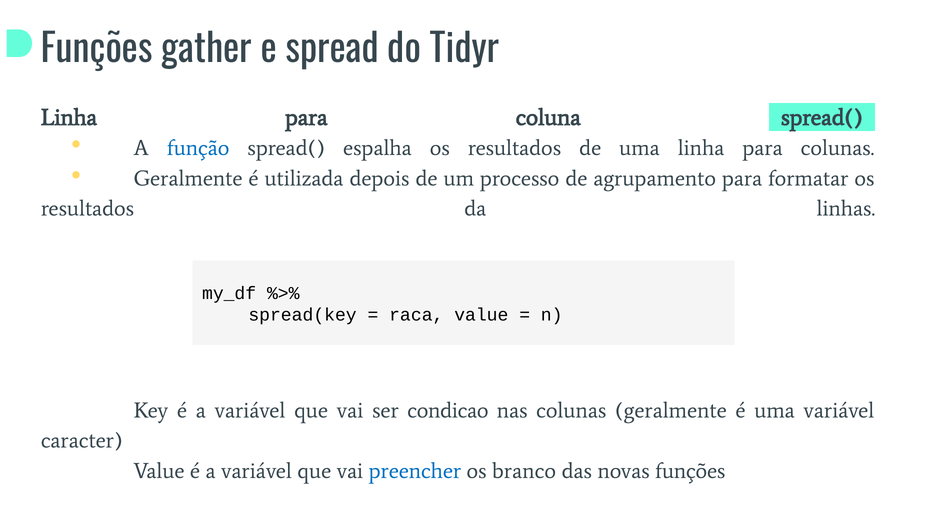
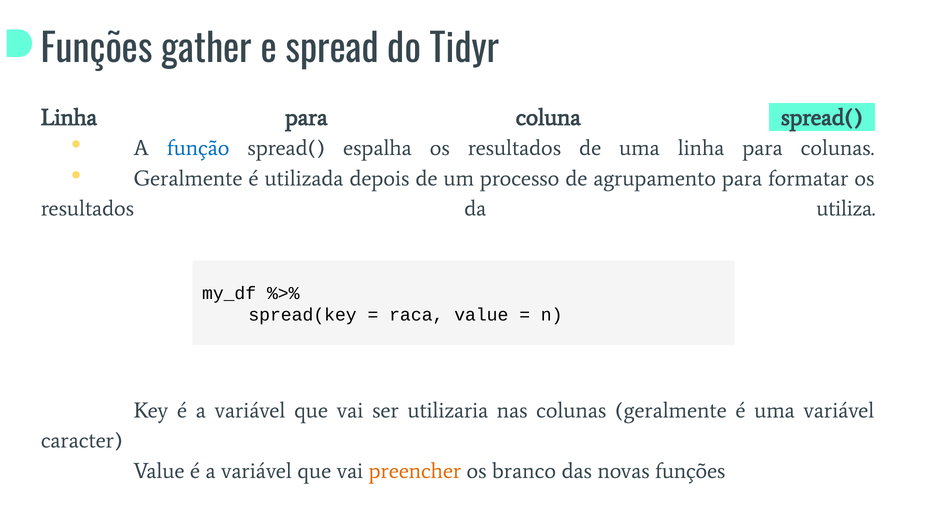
linhas: linhas -> utiliza
condicao: condicao -> utilizaria
preencher colour: blue -> orange
